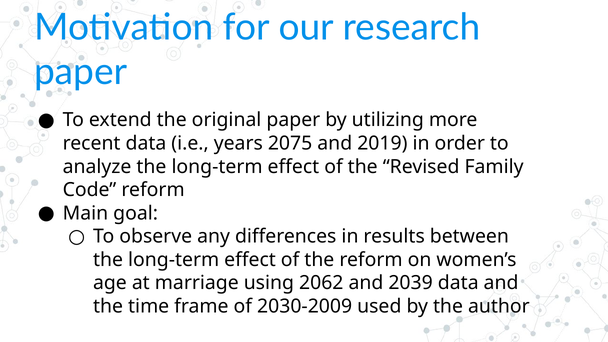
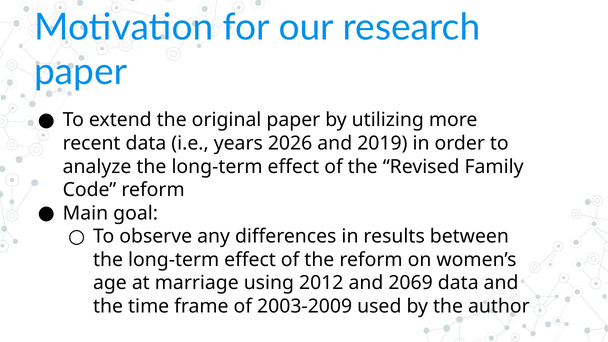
2075: 2075 -> 2026
2062: 2062 -> 2012
2039: 2039 -> 2069
2030-2009: 2030-2009 -> 2003-2009
